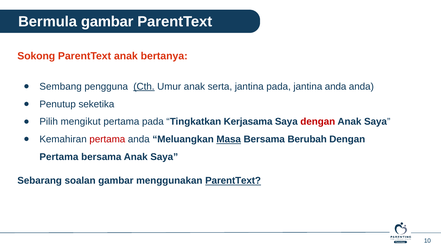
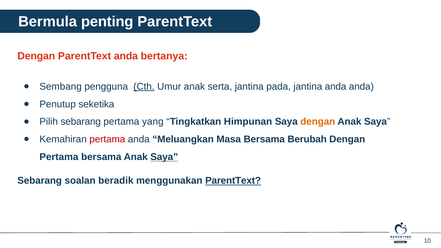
Bermula gambar: gambar -> penting
Sokong at (36, 56): Sokong -> Dengan
ParentText anak: anak -> anda
Pilih mengikut: mengikut -> sebarang
pertama pada: pada -> yang
Kerjasama: Kerjasama -> Himpunan
dengan at (318, 122) colour: red -> orange
Masa underline: present -> none
Saya at (164, 157) underline: none -> present
soalan gambar: gambar -> beradik
